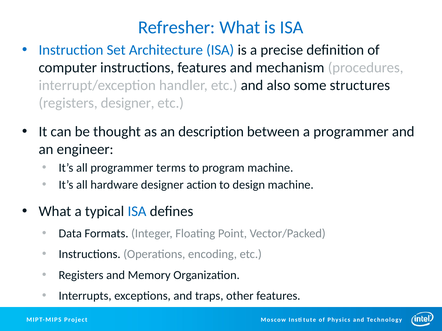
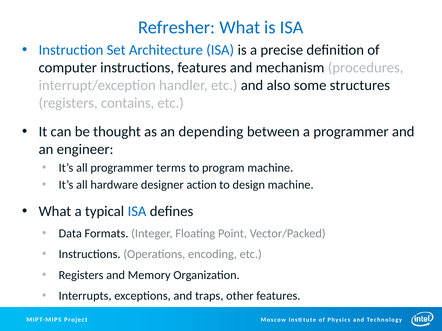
registers designer: designer -> contains
description: description -> depending
